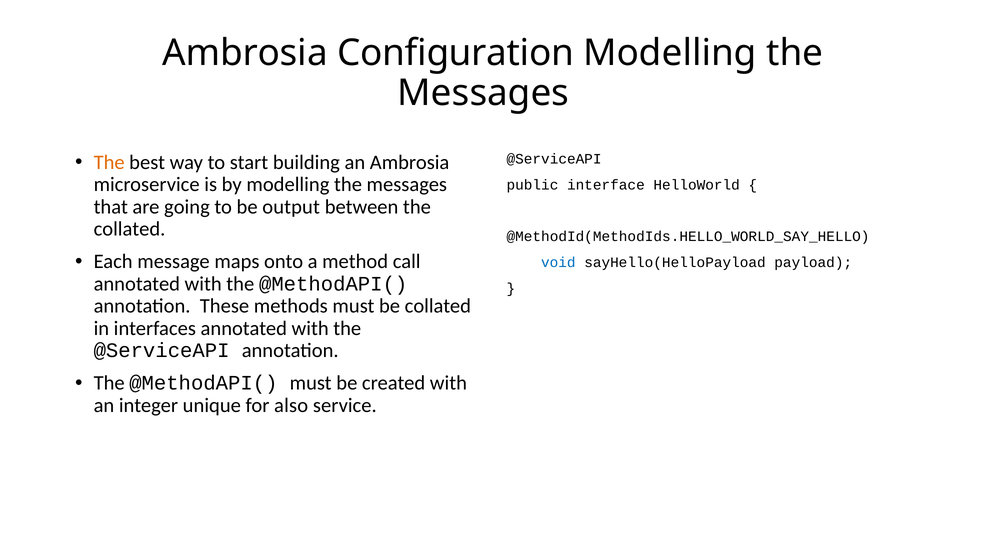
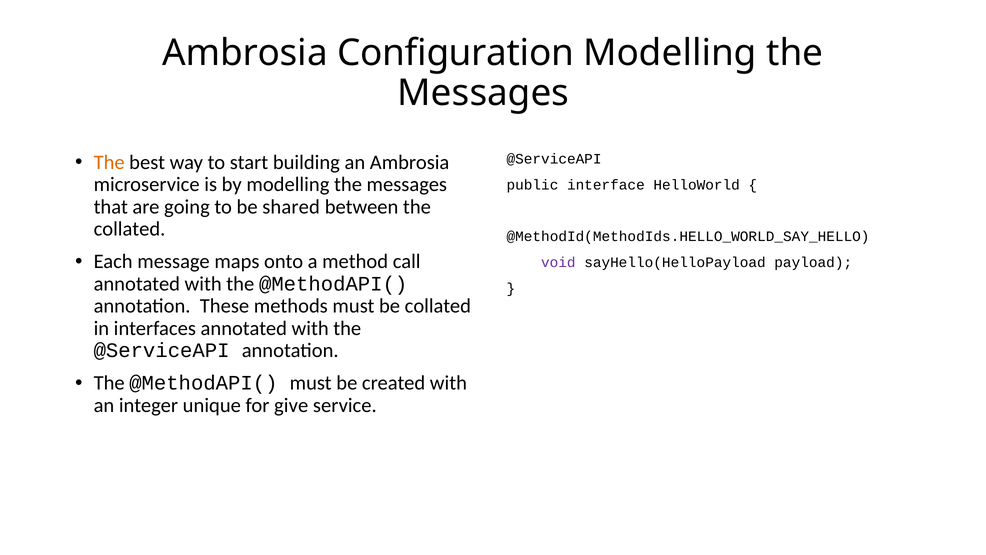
output: output -> shared
void colour: blue -> purple
also: also -> give
